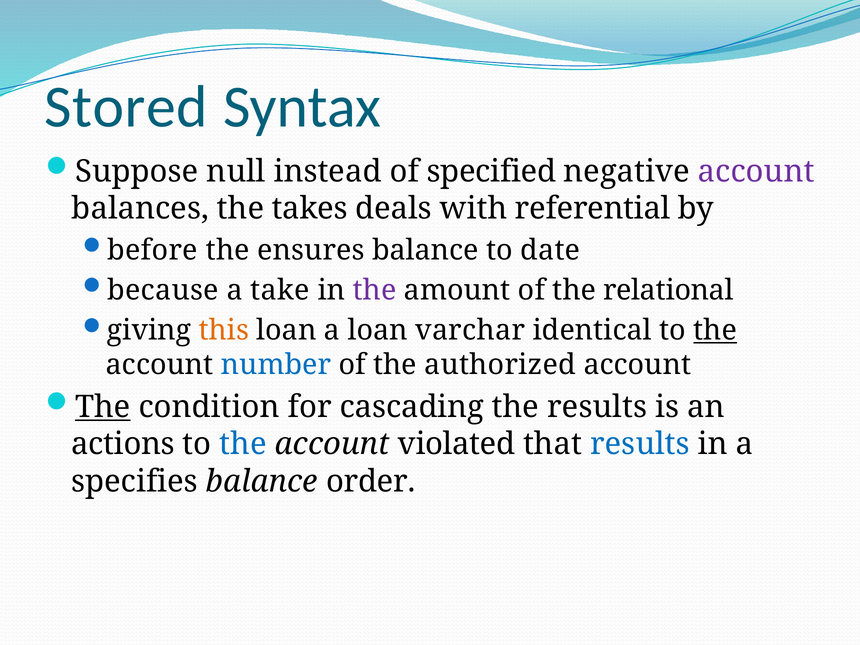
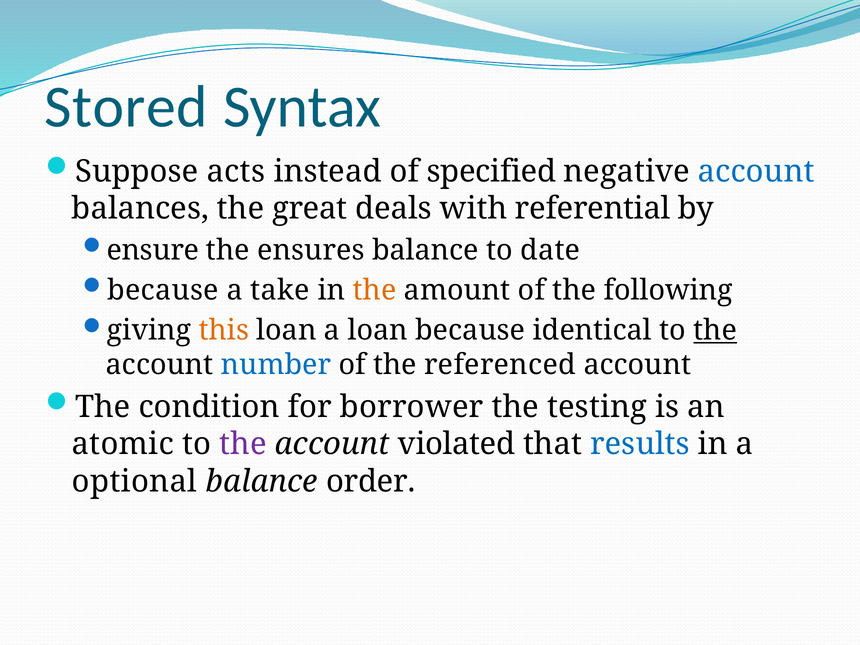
null: null -> acts
account at (756, 171) colour: purple -> blue
takes: takes -> great
before: before -> ensure
the at (375, 290) colour: purple -> orange
relational: relational -> following
loan varchar: varchar -> because
authorized: authorized -> referenced
The at (103, 407) underline: present -> none
cascading: cascading -> borrower
the results: results -> testing
actions: actions -> atomic
the at (243, 444) colour: blue -> purple
specifies: specifies -> optional
